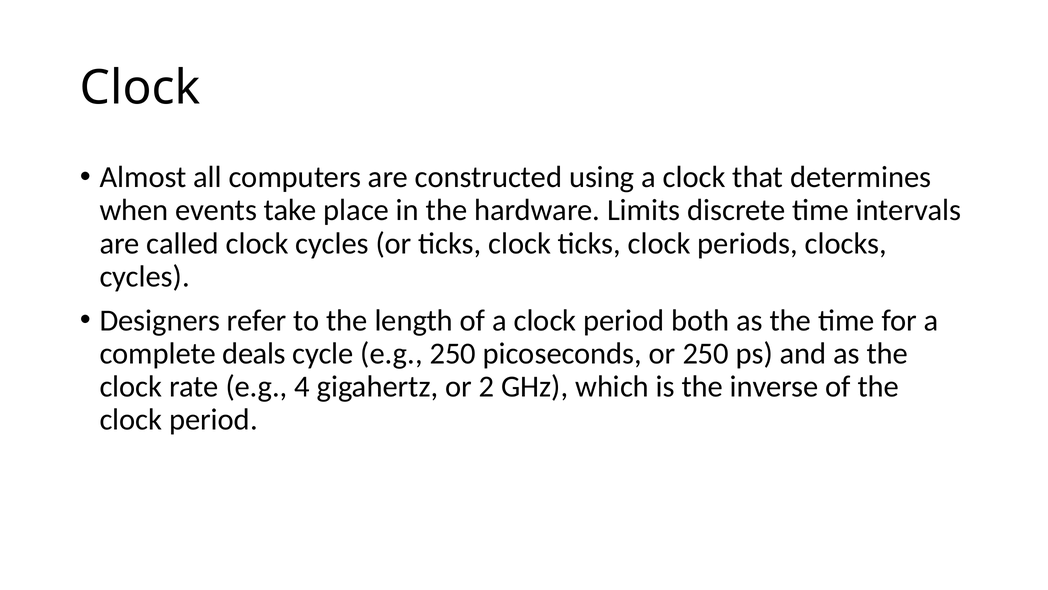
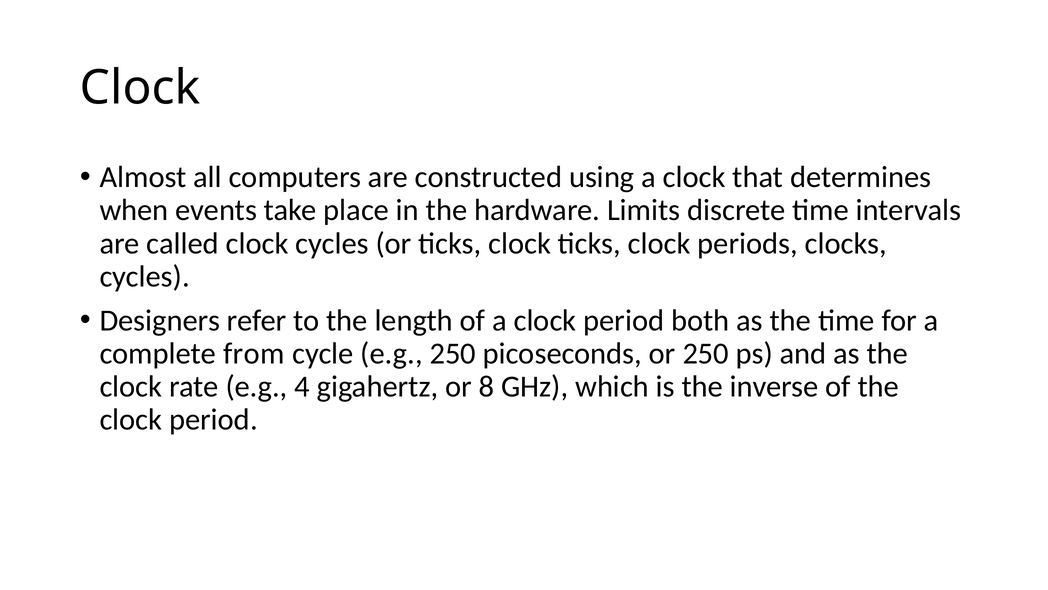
deals: deals -> from
2: 2 -> 8
